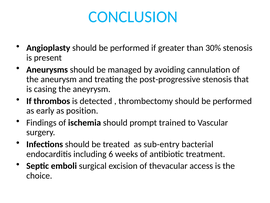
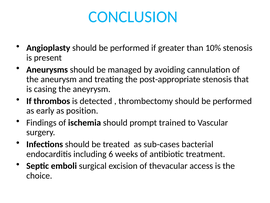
30%: 30% -> 10%
post-progressive: post-progressive -> post-appropriate
sub-entry: sub-entry -> sub-cases
